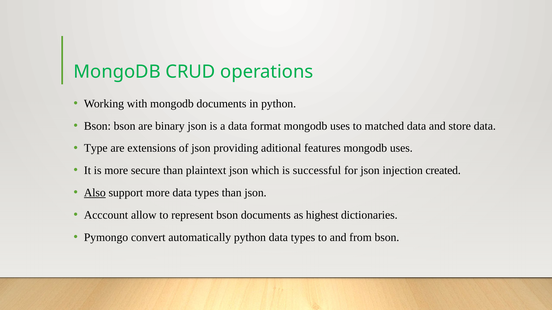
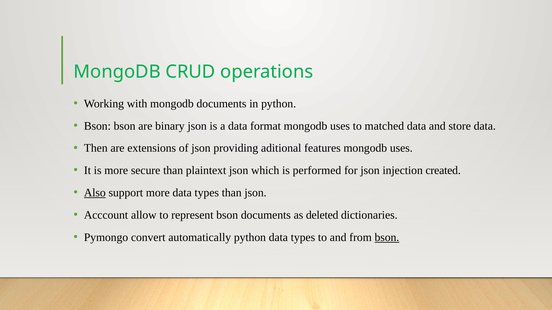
Type: Type -> Then
successful: successful -> performed
highest: highest -> deleted
bson at (387, 238) underline: none -> present
